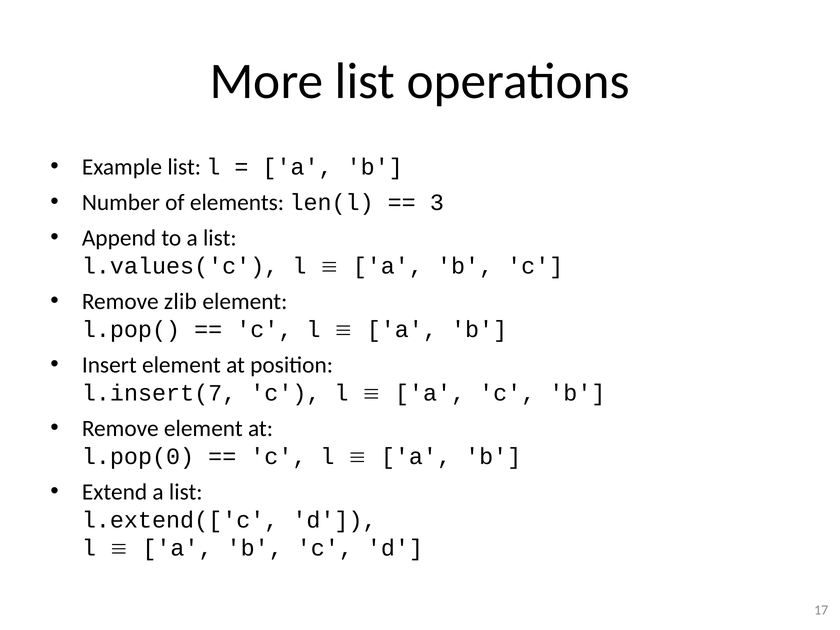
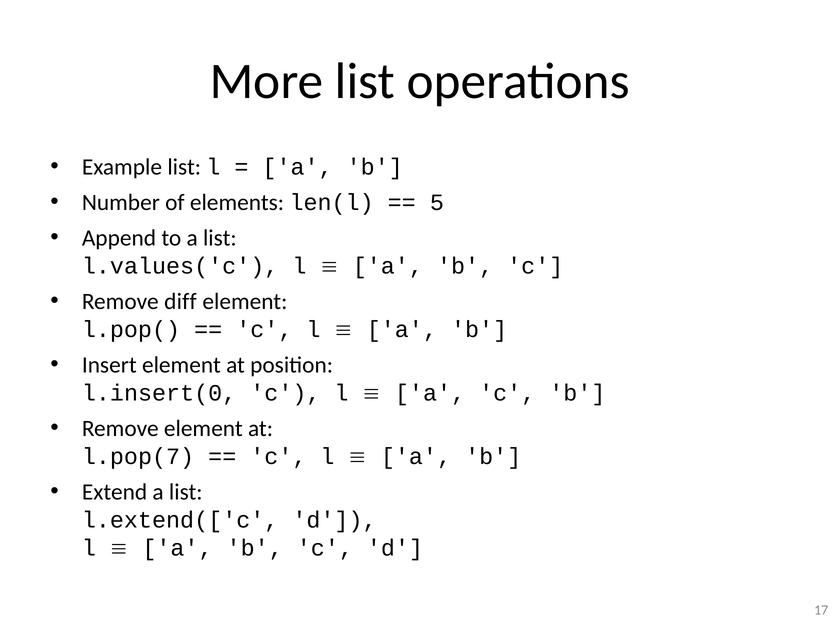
3: 3 -> 5
zlib: zlib -> diff
l.insert(7: l.insert(7 -> l.insert(0
l.pop(0: l.pop(0 -> l.pop(7
